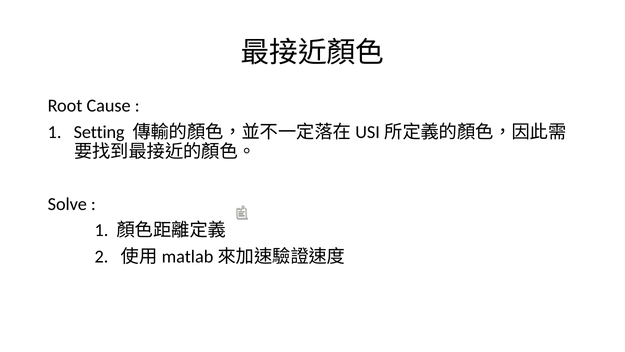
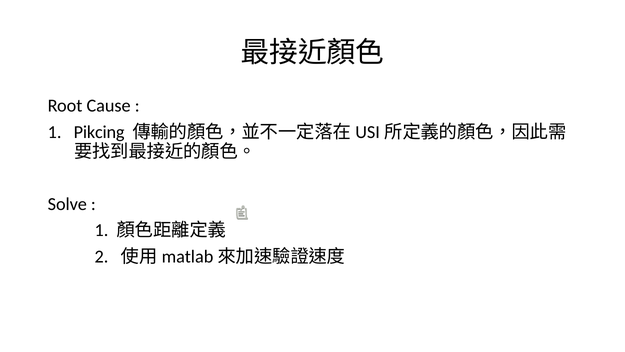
Setting: Setting -> Pikcing
